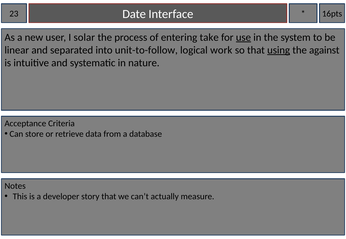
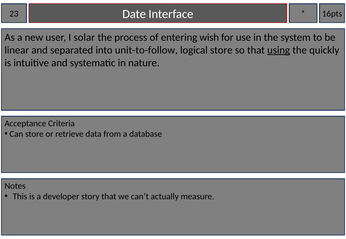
take: take -> wish
use underline: present -> none
logical work: work -> store
against: against -> quickly
